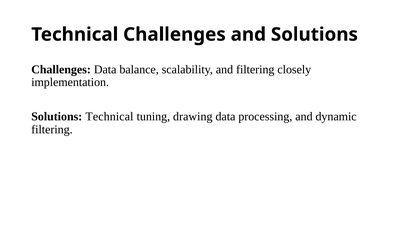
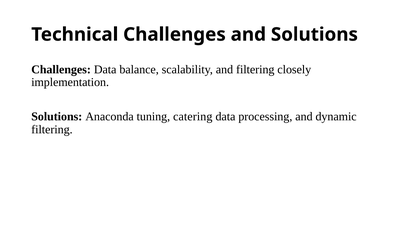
Solutions Technical: Technical -> Anaconda
drawing: drawing -> catering
